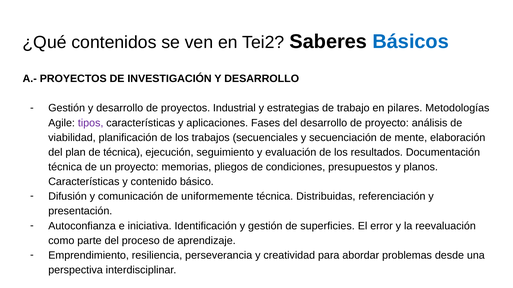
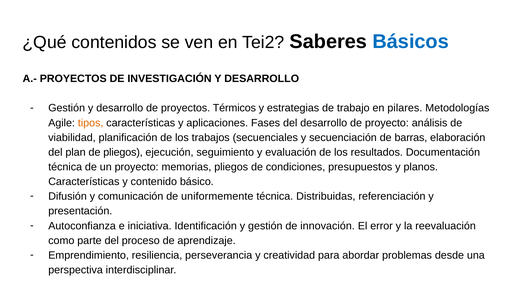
Industrial: Industrial -> Térmicos
tipos colour: purple -> orange
mente: mente -> barras
de técnica: técnica -> pliegos
superficies: superficies -> innovación
